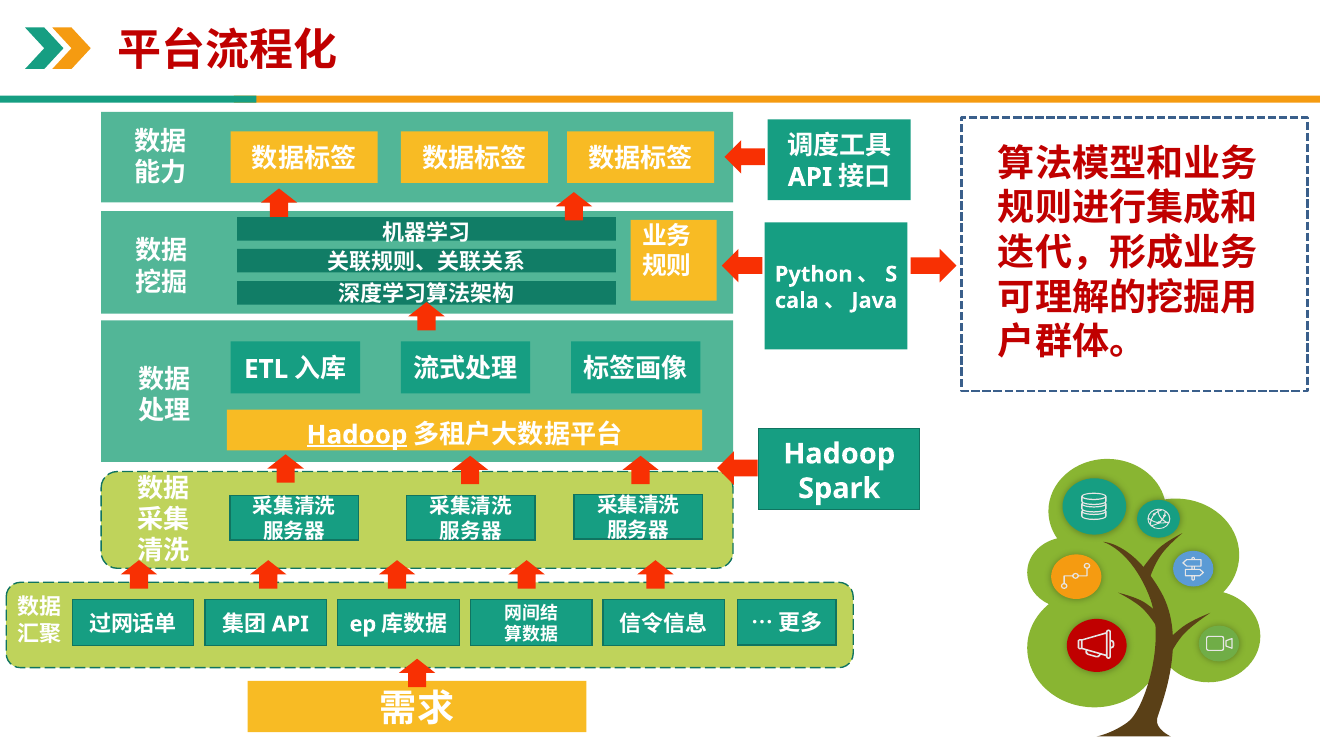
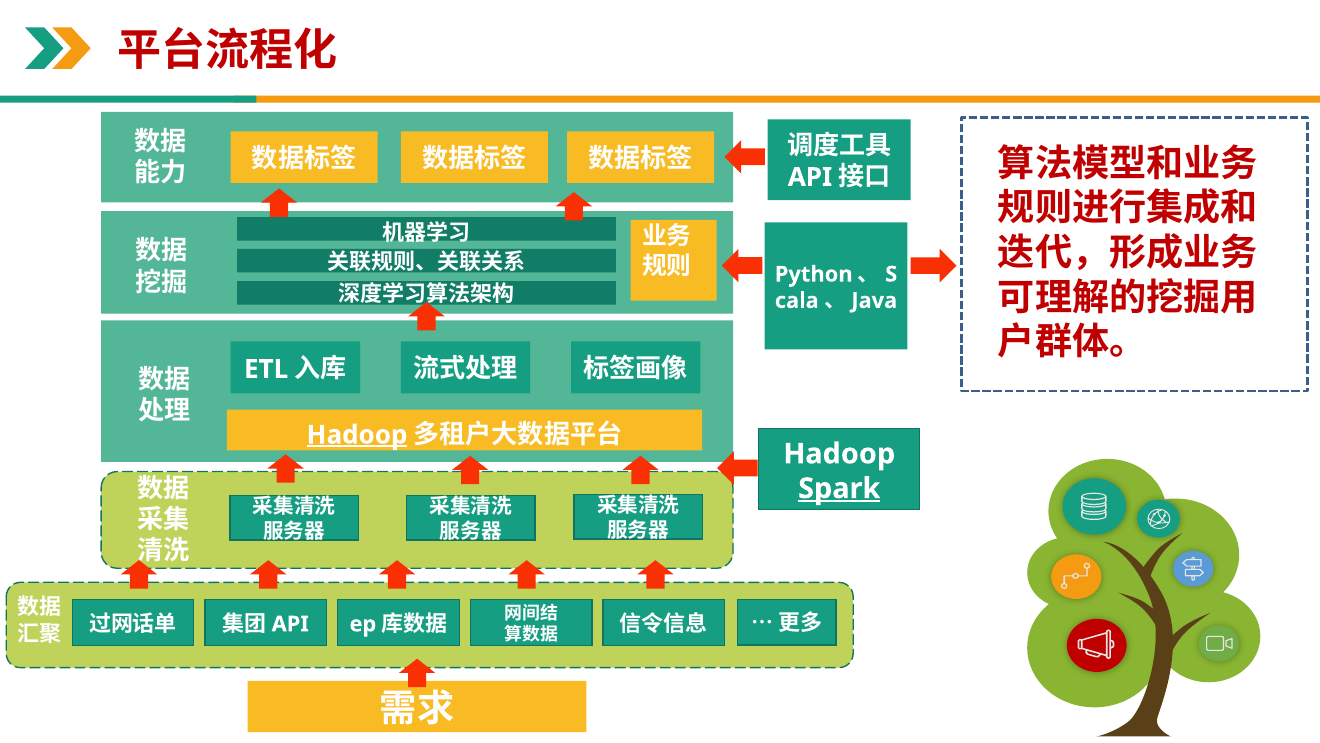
Spark underline: none -> present
